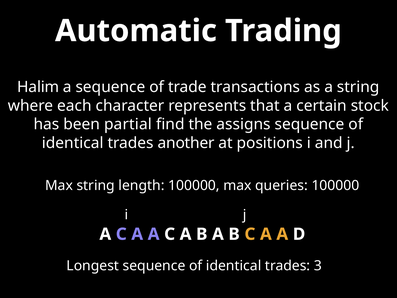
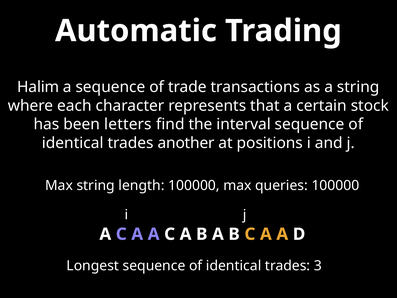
partial: partial -> letters
assigns: assigns -> interval
